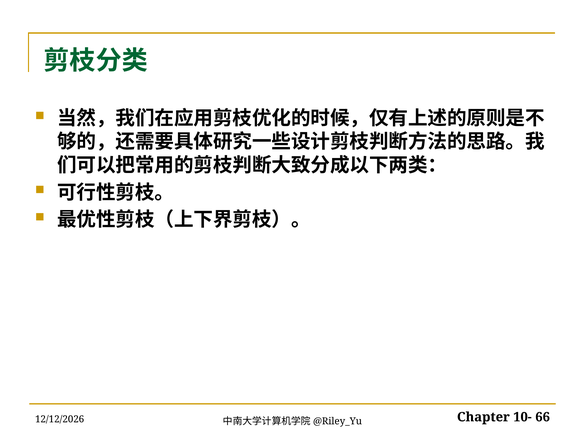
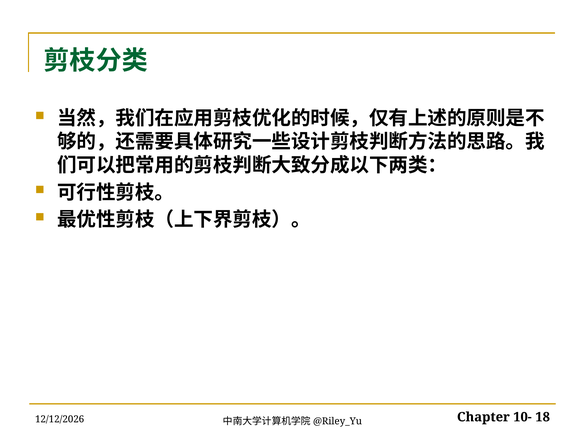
66: 66 -> 18
